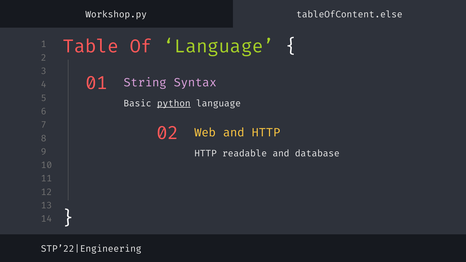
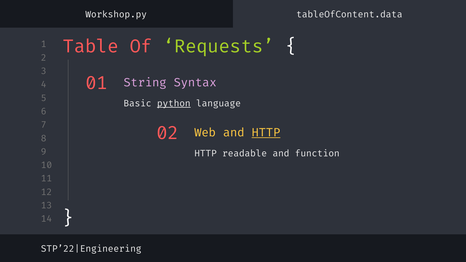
tableOfContent.else: tableOfContent.else -> tableOfContent.data
Of Language: Language -> Requests
HTTP at (266, 133) underline: none -> present
database: database -> function
